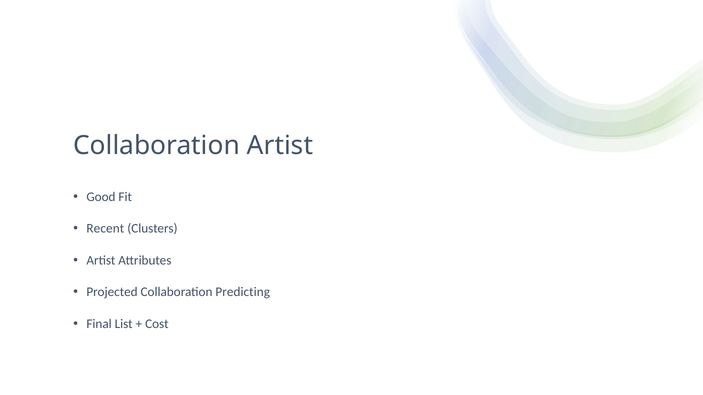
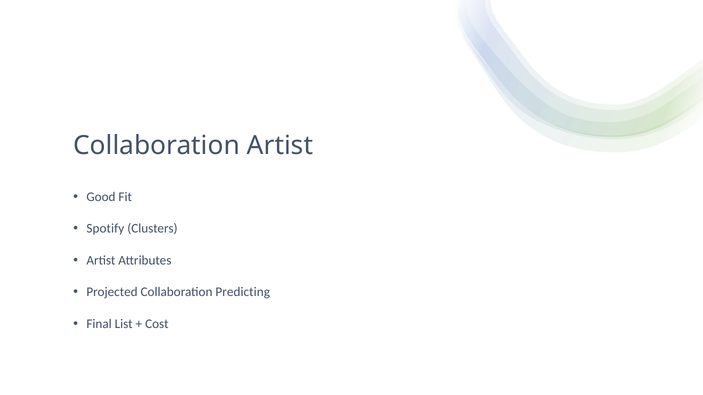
Recent: Recent -> Spotify
